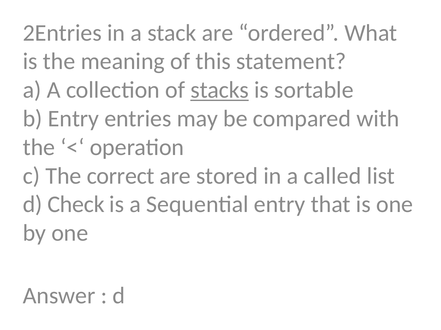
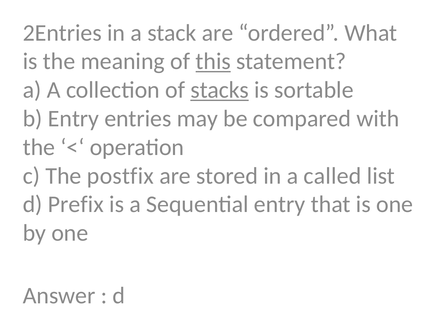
this underline: none -> present
correct: correct -> postfix
Check: Check -> Prefix
